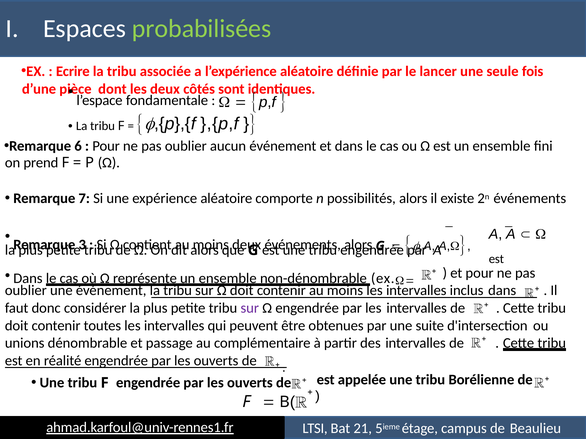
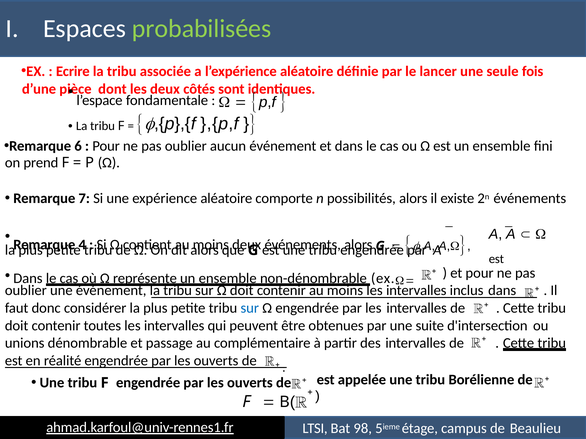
3: 3 -> 4
sur at (250, 308) colour: purple -> blue
21: 21 -> 98
